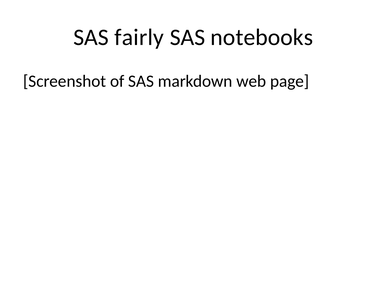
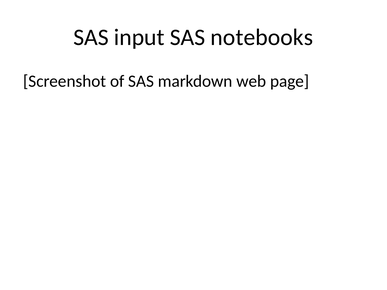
fairly: fairly -> input
